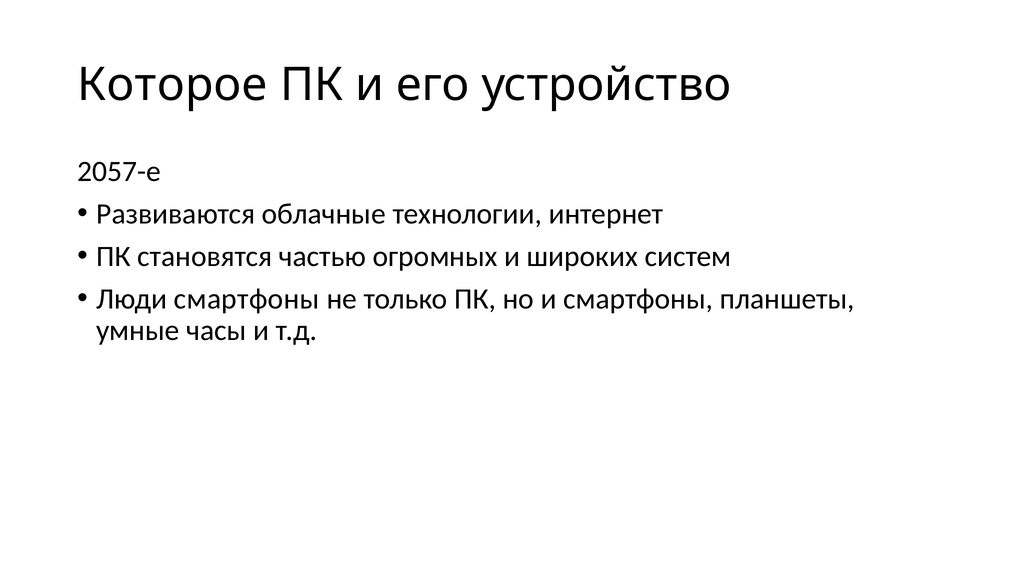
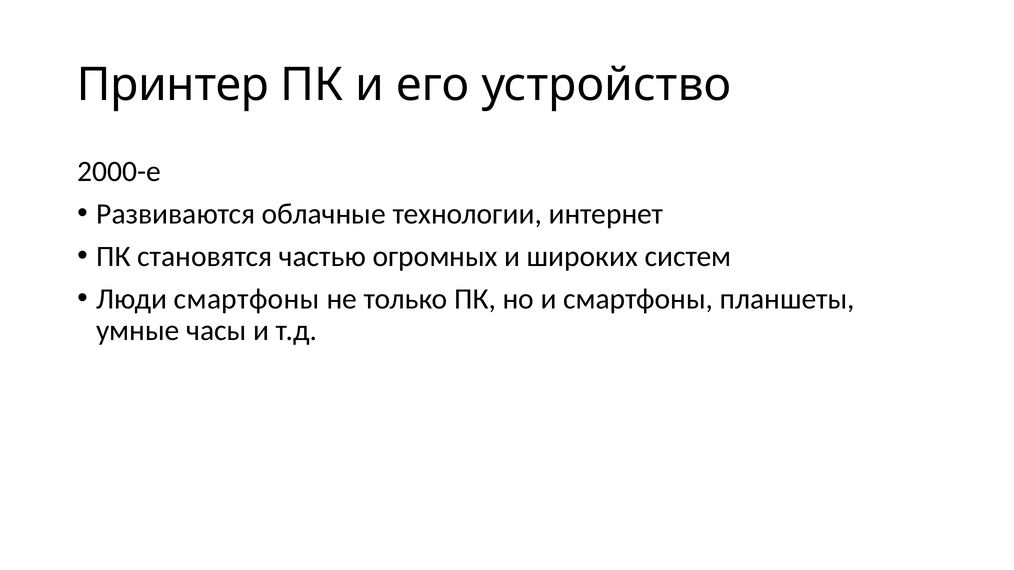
Которое: Которое -> Принтер
2057-е: 2057-е -> 2000-е
